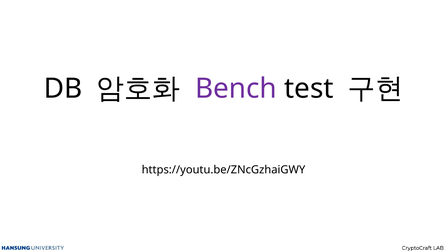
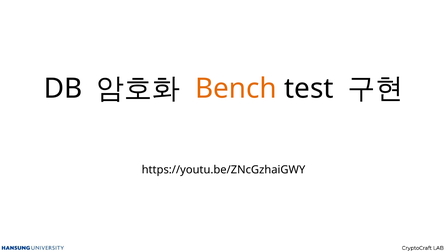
Bench colour: purple -> orange
